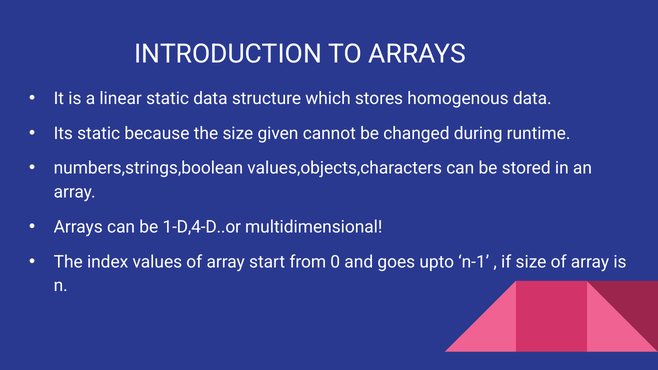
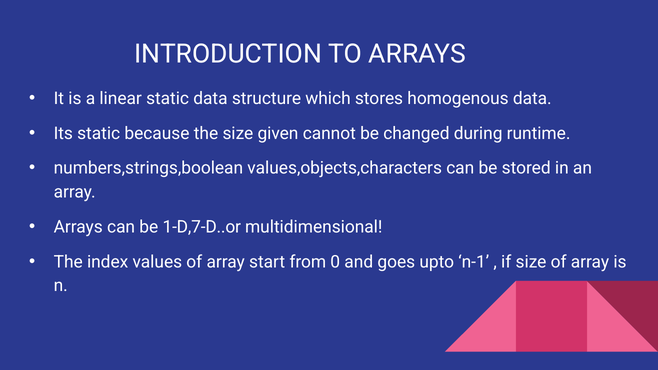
1-D,4-D..or: 1-D,4-D..or -> 1-D,7-D..or
